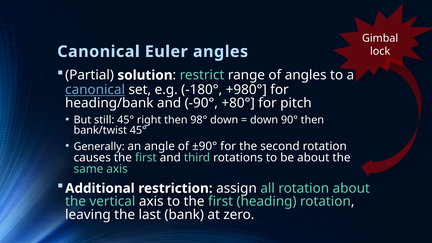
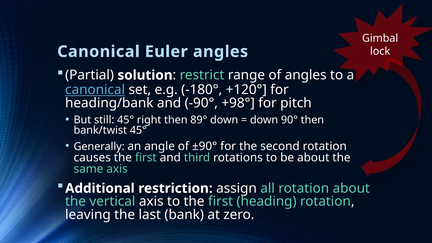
+980°: +980° -> +120°
+80°: +80° -> +98°
98°: 98° -> 89°
